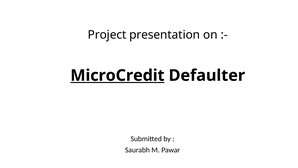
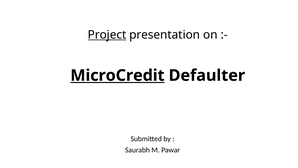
Project underline: none -> present
